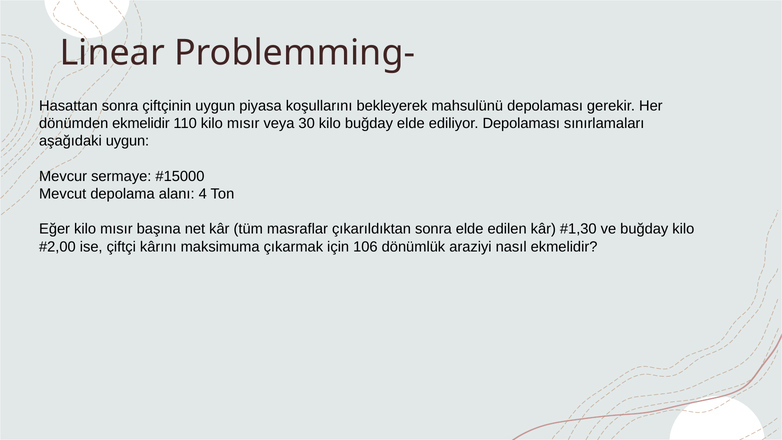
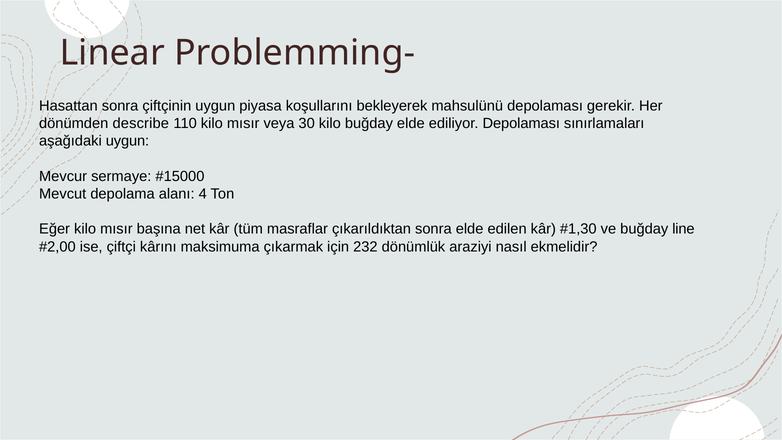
dönümden ekmelidir: ekmelidir -> describe
buğday kilo: kilo -> line
106: 106 -> 232
